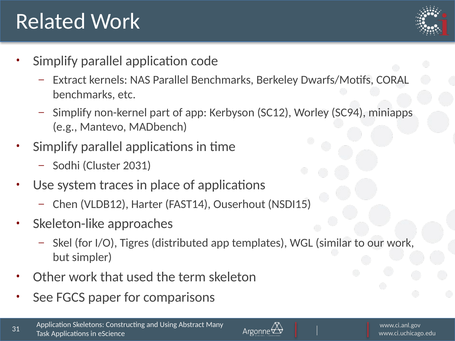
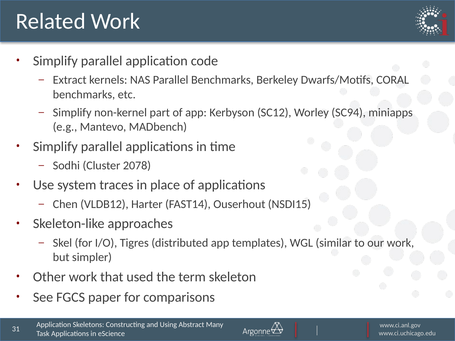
2031: 2031 -> 2078
